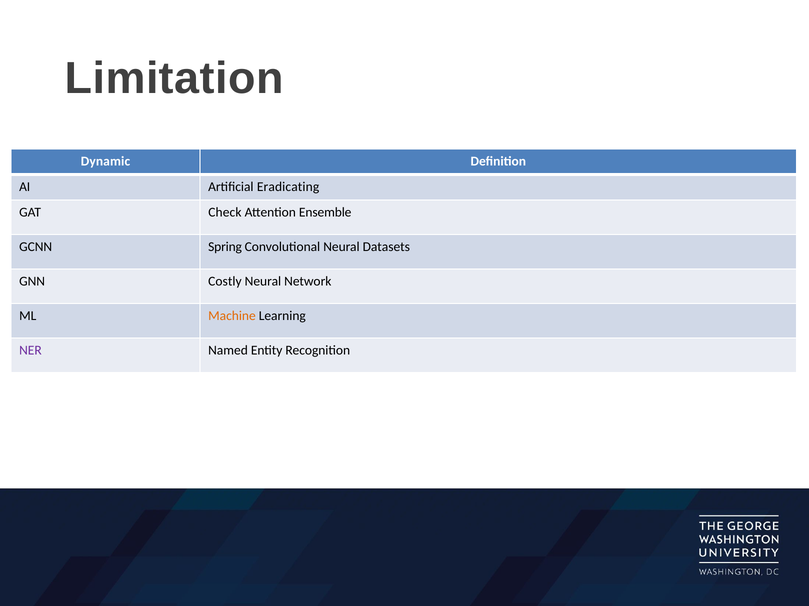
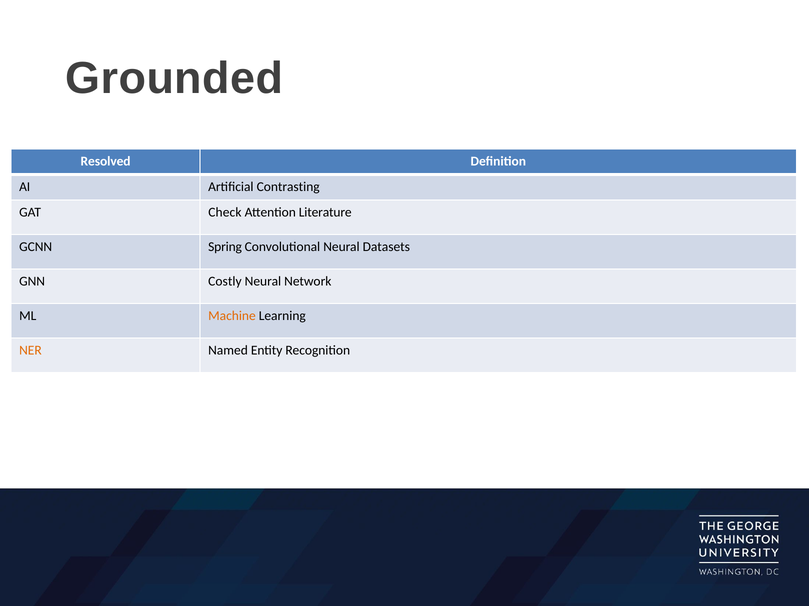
Limitation: Limitation -> Grounded
Dynamic: Dynamic -> Resolved
Eradicating: Eradicating -> Contrasting
Ensemble: Ensemble -> Literature
NER colour: purple -> orange
